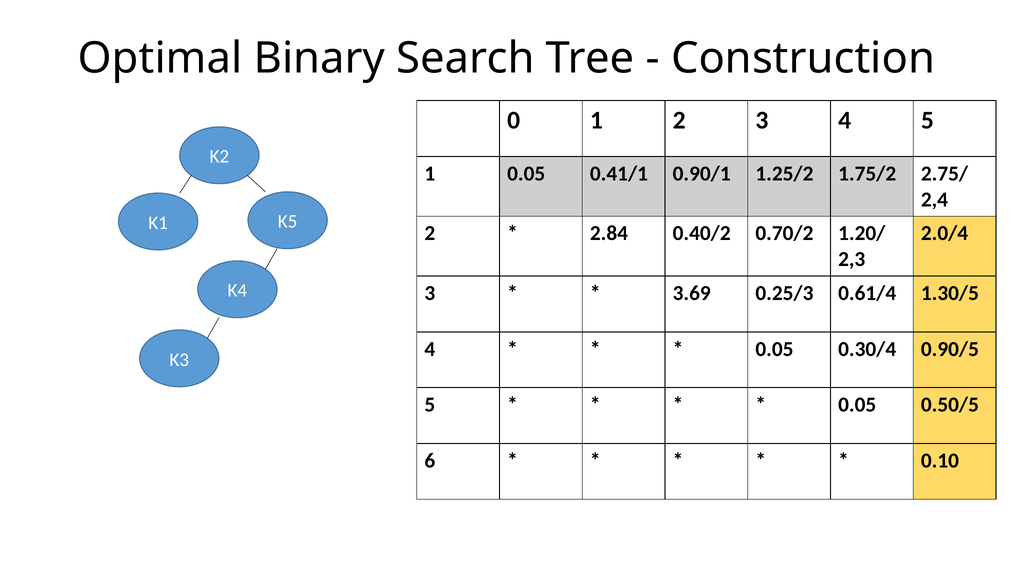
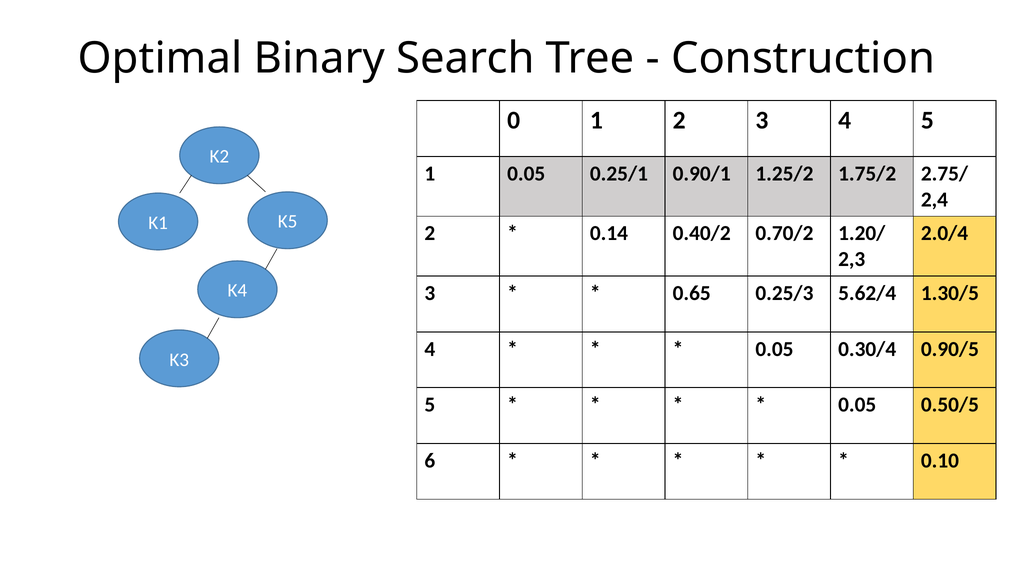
0.41/1: 0.41/1 -> 0.25/1
2.84: 2.84 -> 0.14
3.69: 3.69 -> 0.65
0.61/4: 0.61/4 -> 5.62/4
